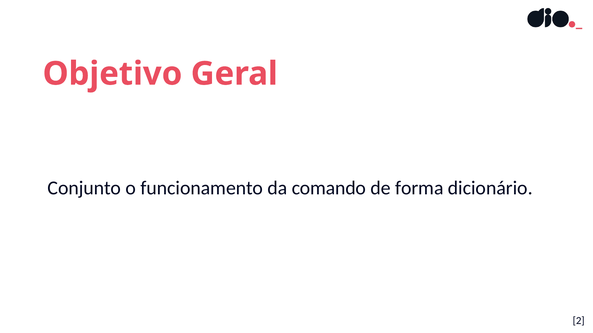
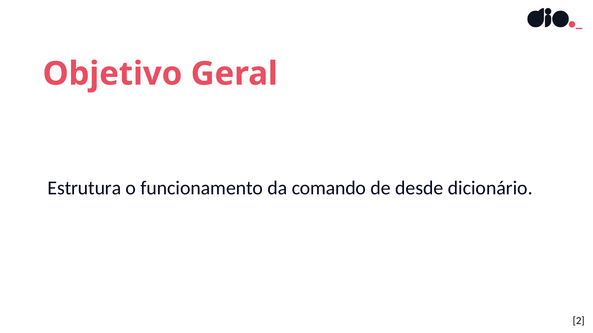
Conjunto: Conjunto -> Estrutura
forma: forma -> desde
